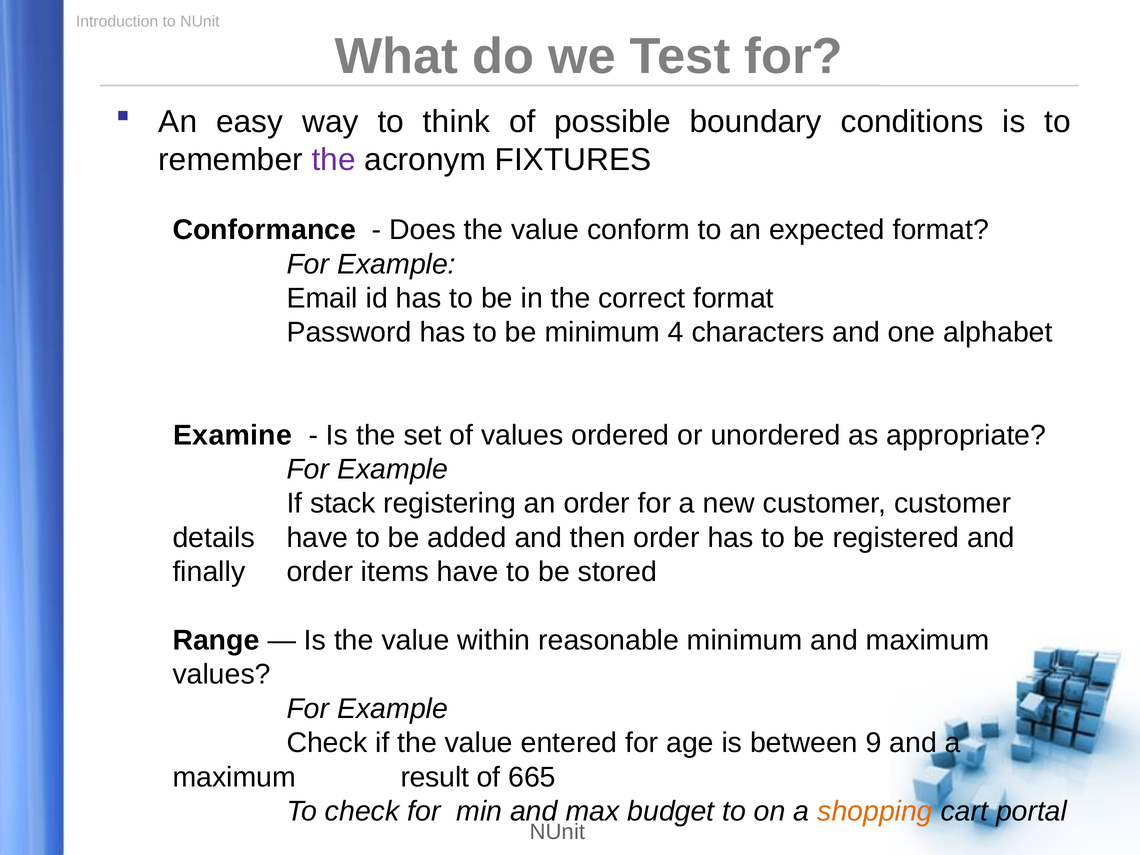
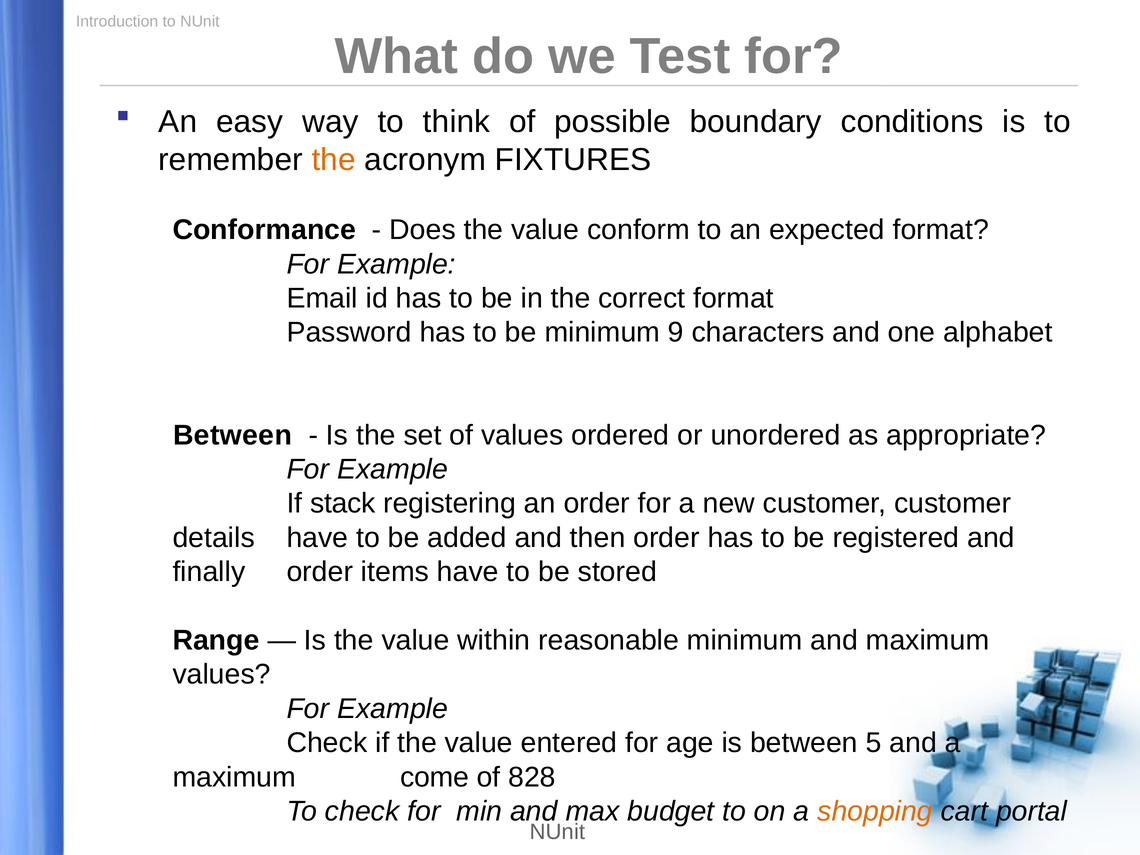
the at (334, 160) colour: purple -> orange
4: 4 -> 9
Examine at (233, 435): Examine -> Between
9: 9 -> 5
result: result -> come
665: 665 -> 828
